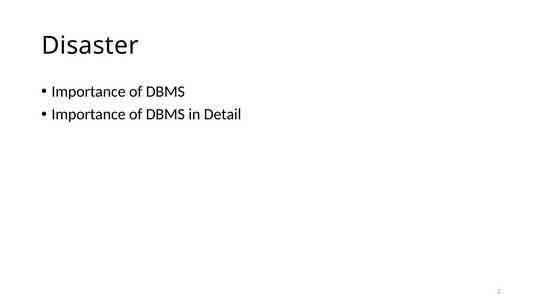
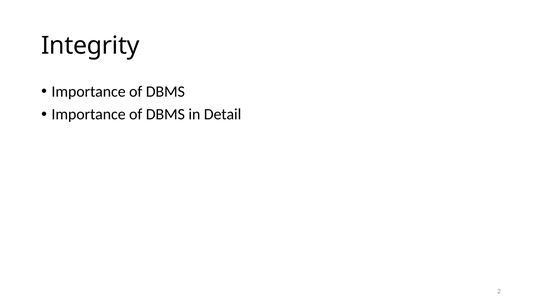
Disaster: Disaster -> Integrity
